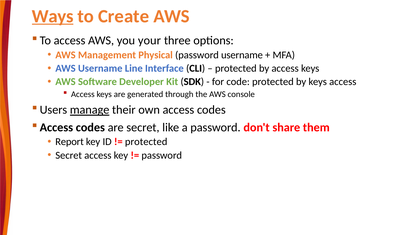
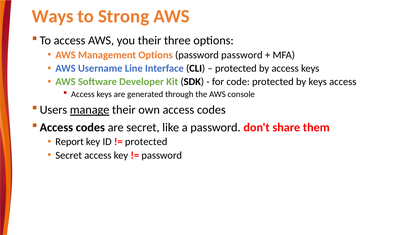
Ways underline: present -> none
Create: Create -> Strong
you your: your -> their
Management Physical: Physical -> Options
password username: username -> password
